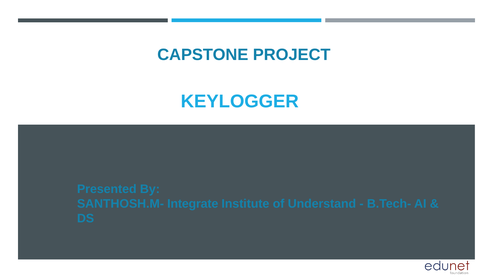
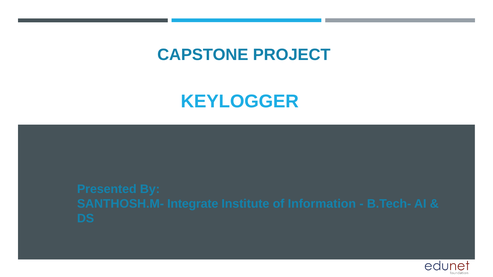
Understand: Understand -> Information
